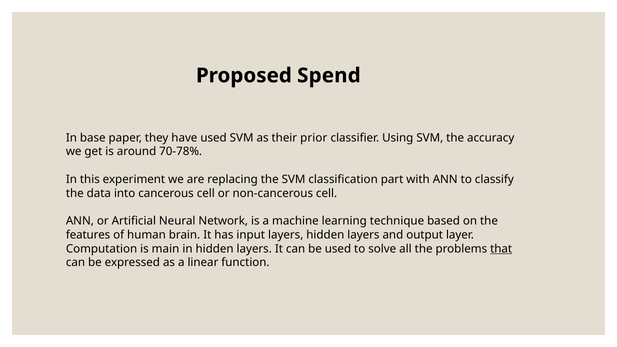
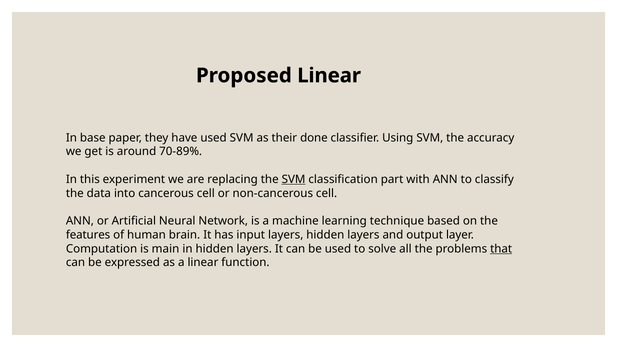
Proposed Spend: Spend -> Linear
prior: prior -> done
70-78%: 70-78% -> 70-89%
SVM at (294, 179) underline: none -> present
